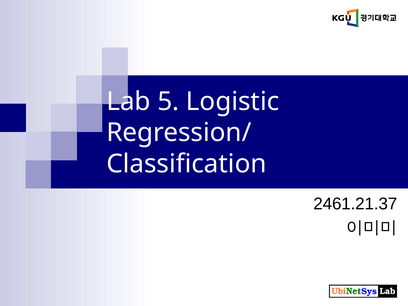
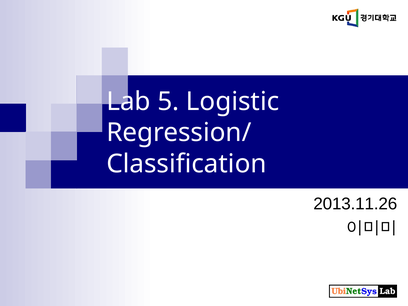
2461.21.37: 2461.21.37 -> 2013.11.26
